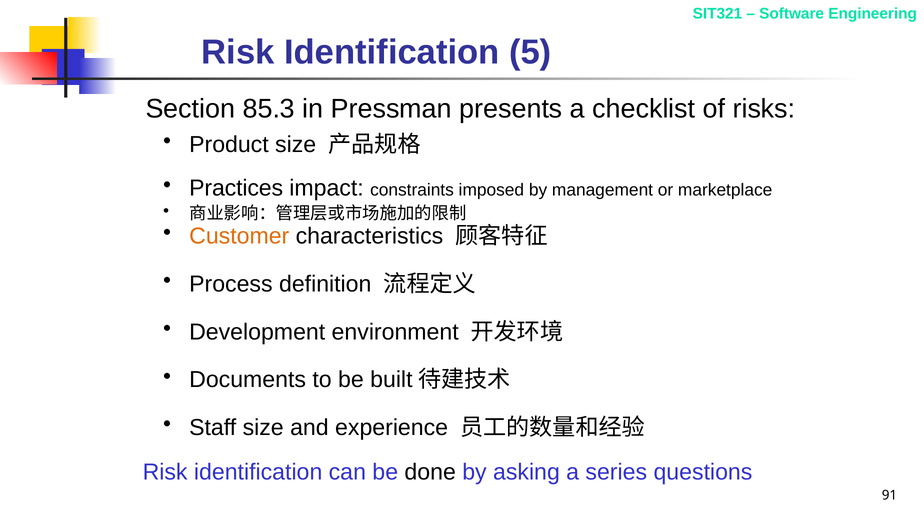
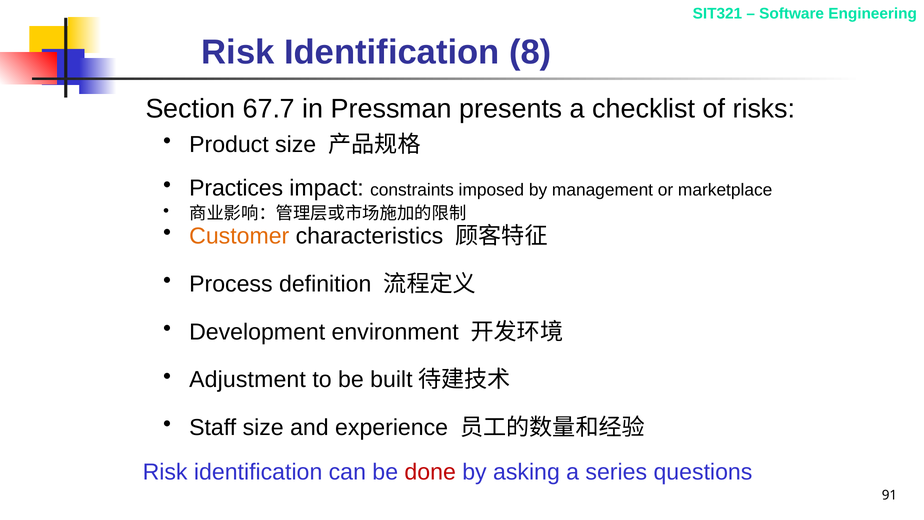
5: 5 -> 8
85.3: 85.3 -> 67.7
Documents: Documents -> Adjustment
done colour: black -> red
